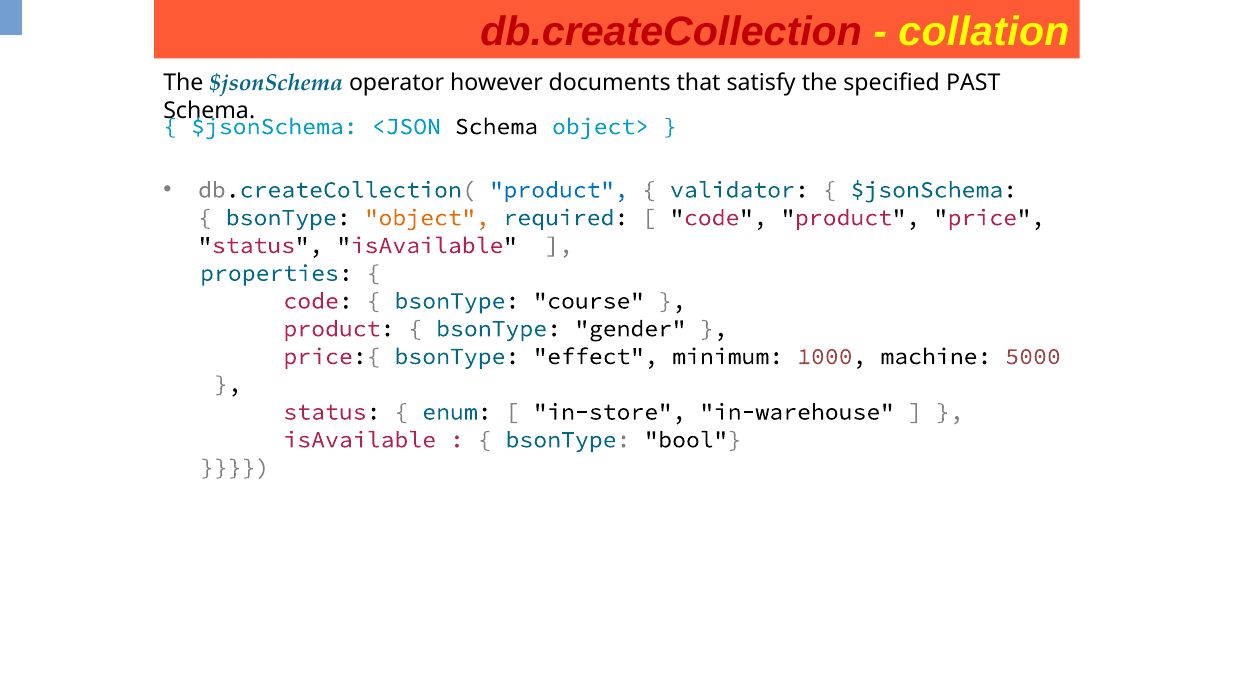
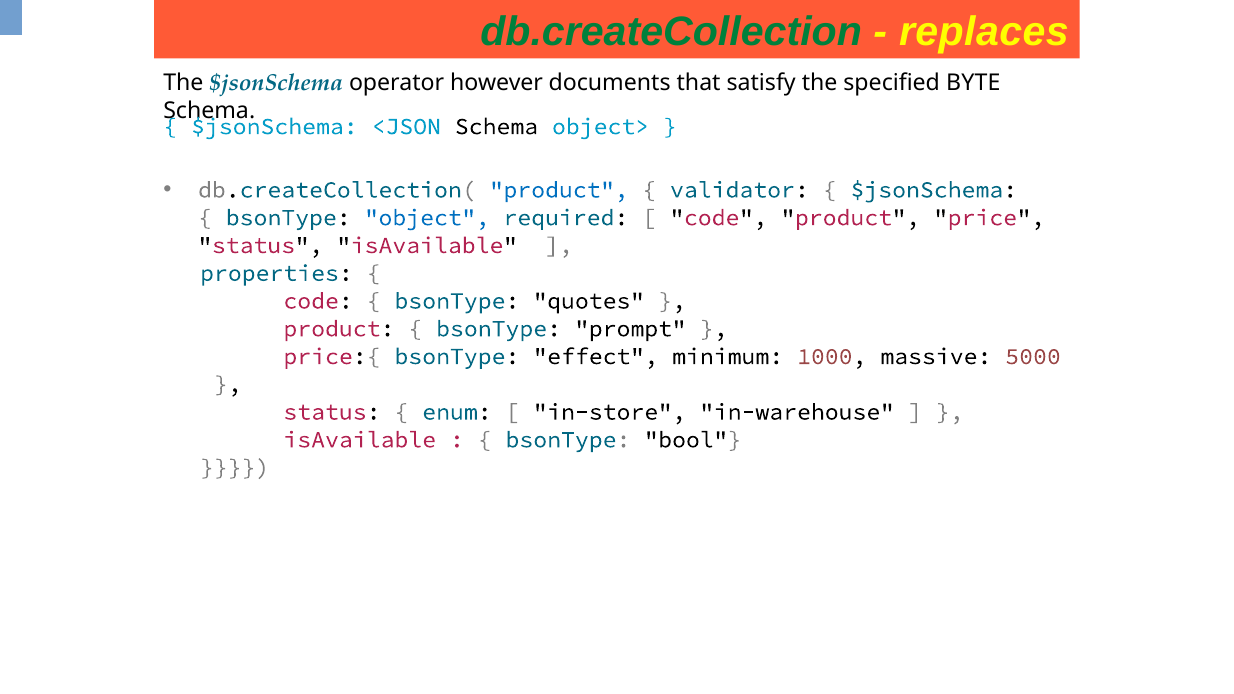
db.createCollection colour: red -> green
collation: collation -> replaces
PAST: PAST -> BYTE
object colour: orange -> blue
course: course -> quotes
gender: gender -> prompt
machine: machine -> massive
